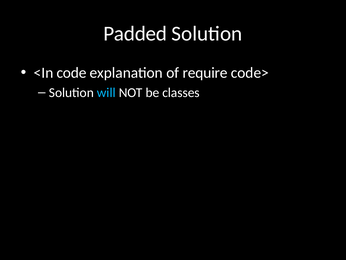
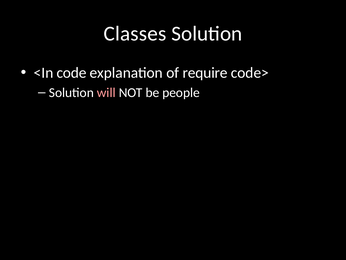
Padded: Padded -> Classes
will colour: light blue -> pink
classes: classes -> people
